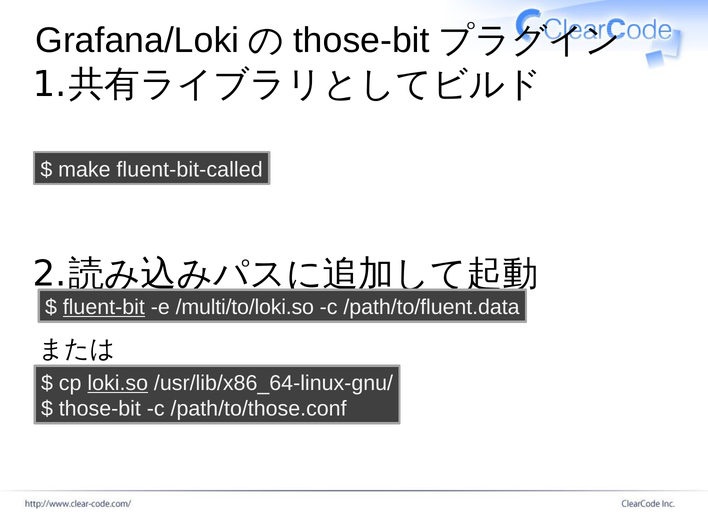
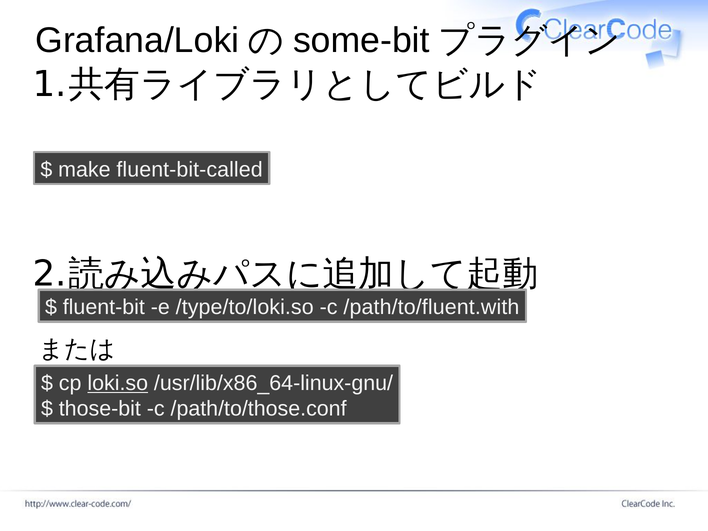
those-bit at (361, 40): those-bit -> some-bit
fluent-bit underline: present -> none
/multi/to/loki.so: /multi/to/loki.so -> /type/to/loki.so
/path/to/fluent.data: /path/to/fluent.data -> /path/to/fluent.with
